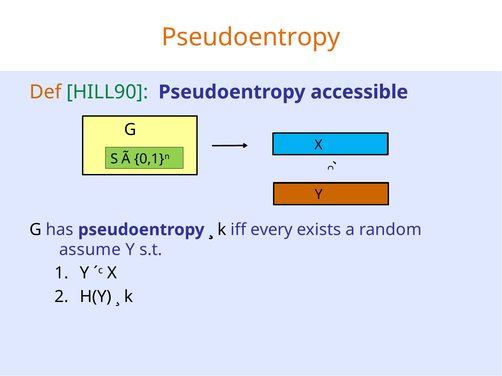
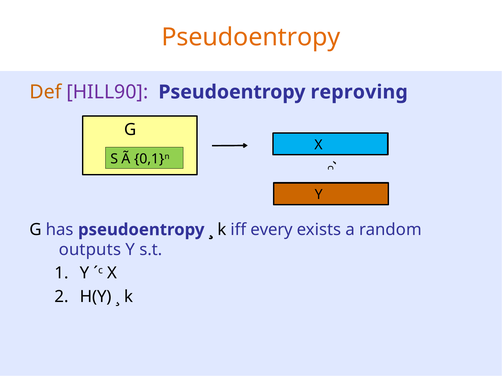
HILL90 colour: green -> purple
accessible: accessible -> reproving
assume: assume -> outputs
